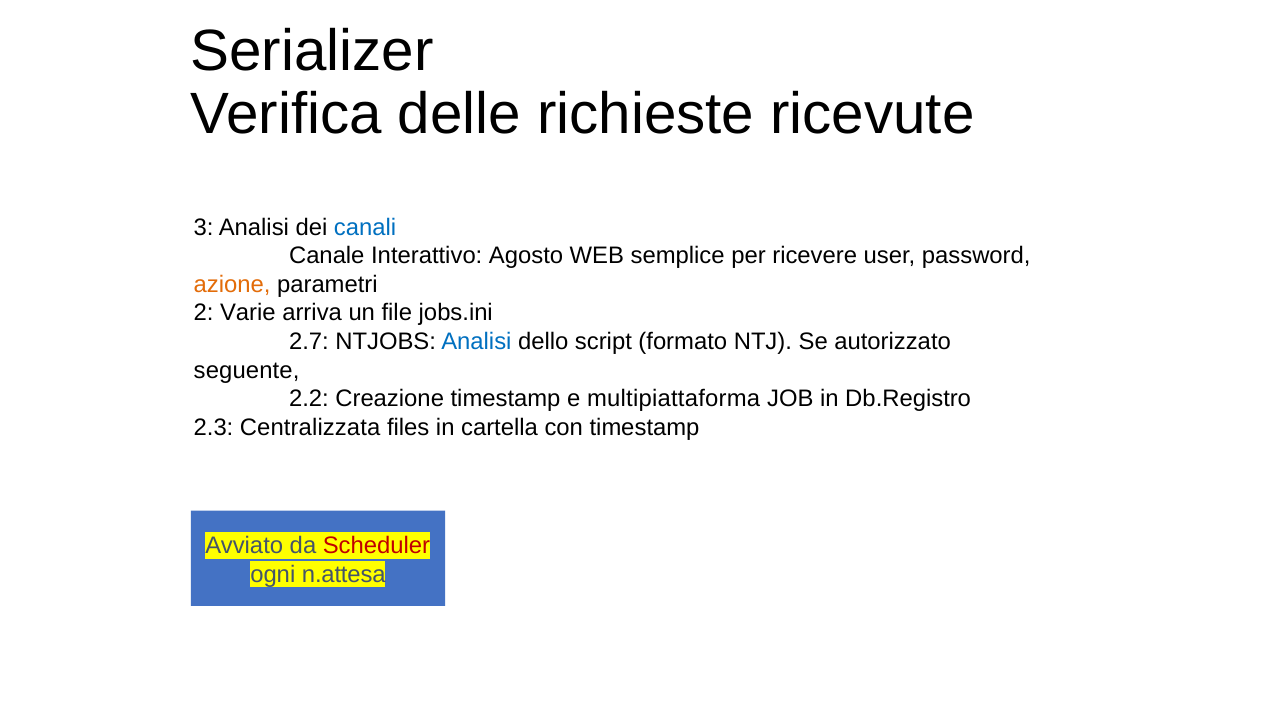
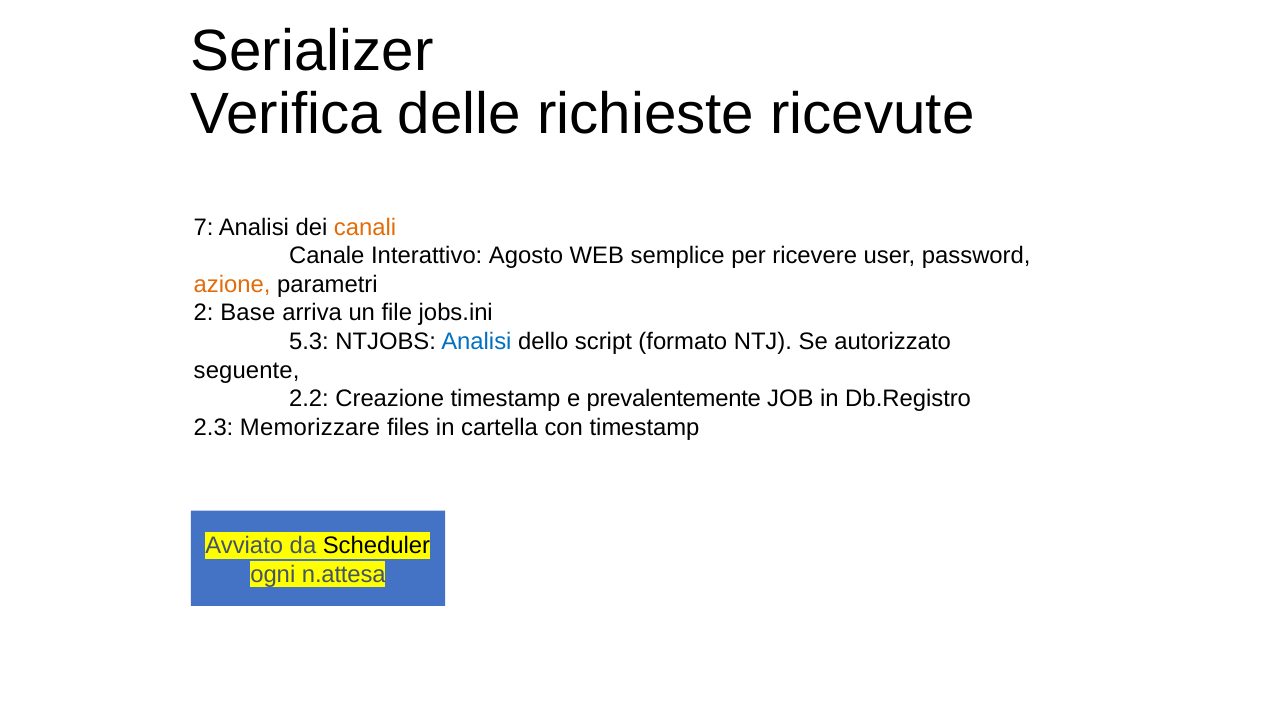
3: 3 -> 7
canali colour: blue -> orange
Varie: Varie -> Base
2.7: 2.7 -> 5.3
multipiattaforma: multipiattaforma -> prevalentemente
Centralizzata: Centralizzata -> Memorizzare
Scheduler colour: red -> black
